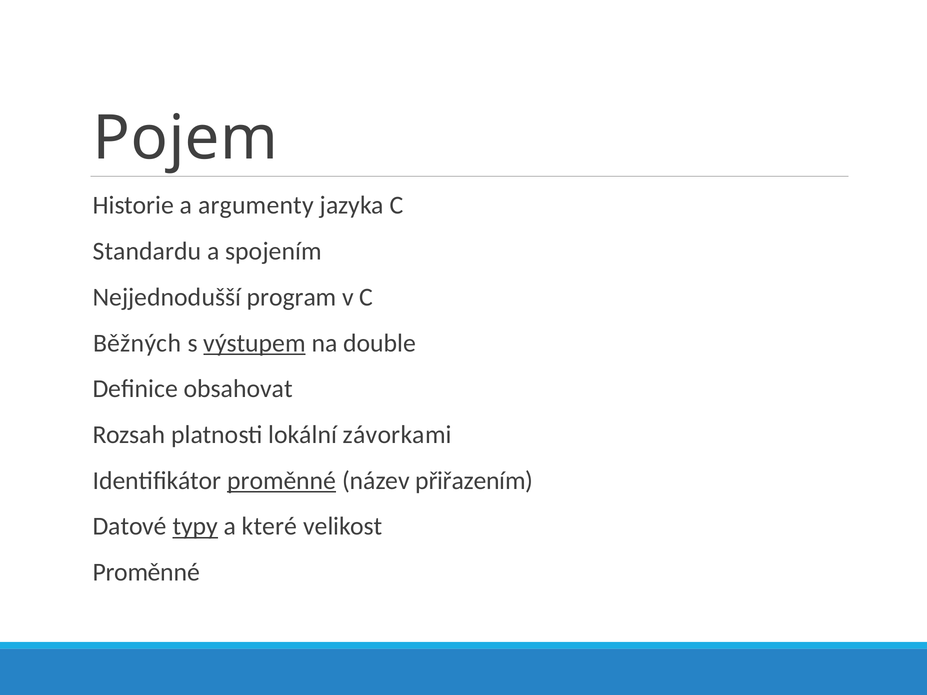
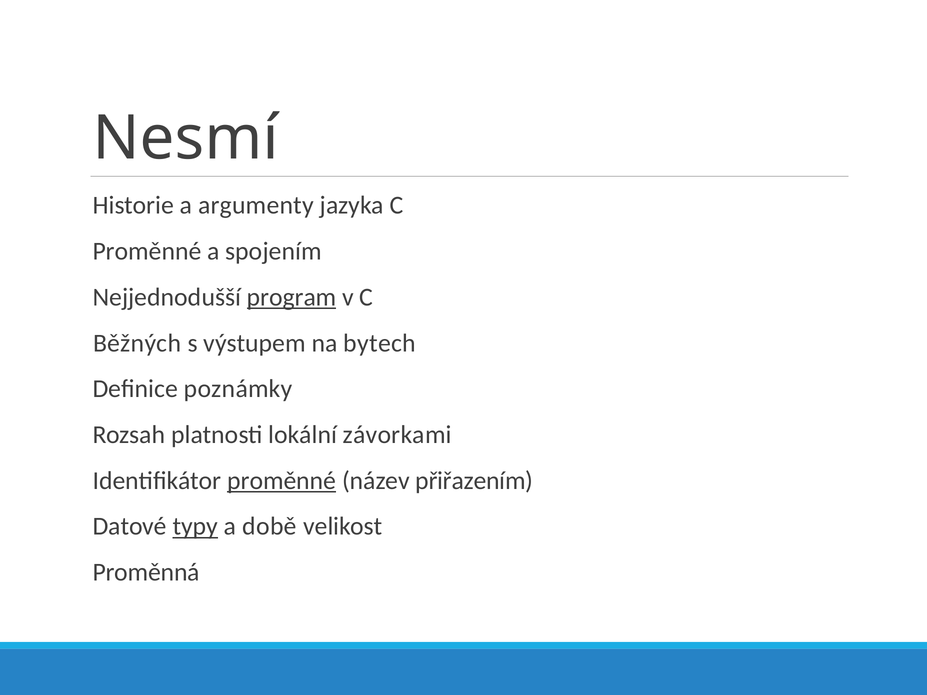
Pojem: Pojem -> Nesmí
Standardu at (147, 251): Standardu -> Proměnné
program underline: none -> present
výstupem underline: present -> none
double: double -> bytech
obsahovat: obsahovat -> poznámky
které: které -> době
Proměnné at (146, 573): Proměnné -> Proměnná
